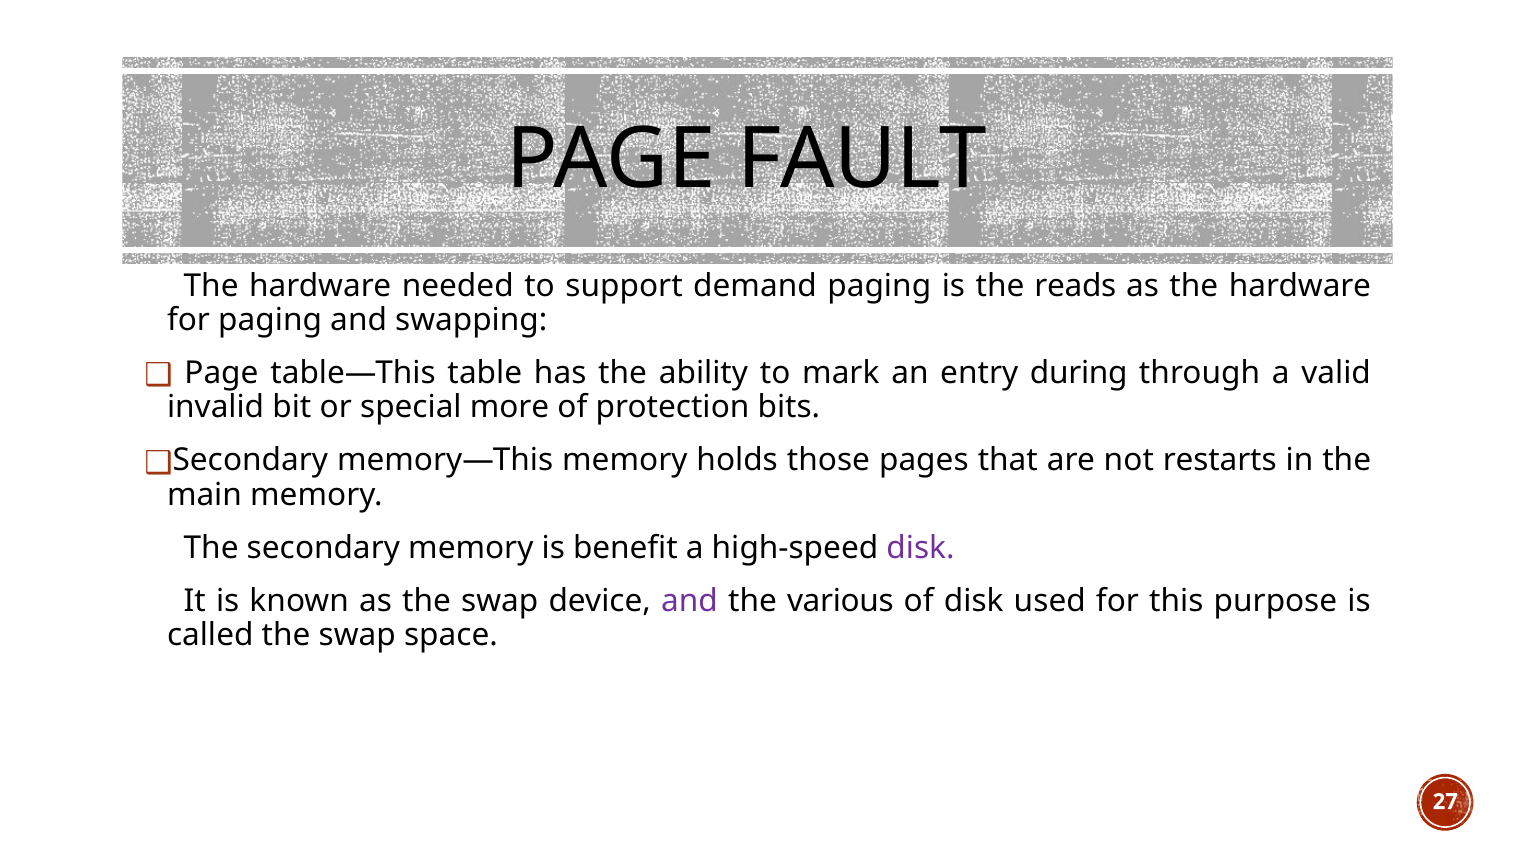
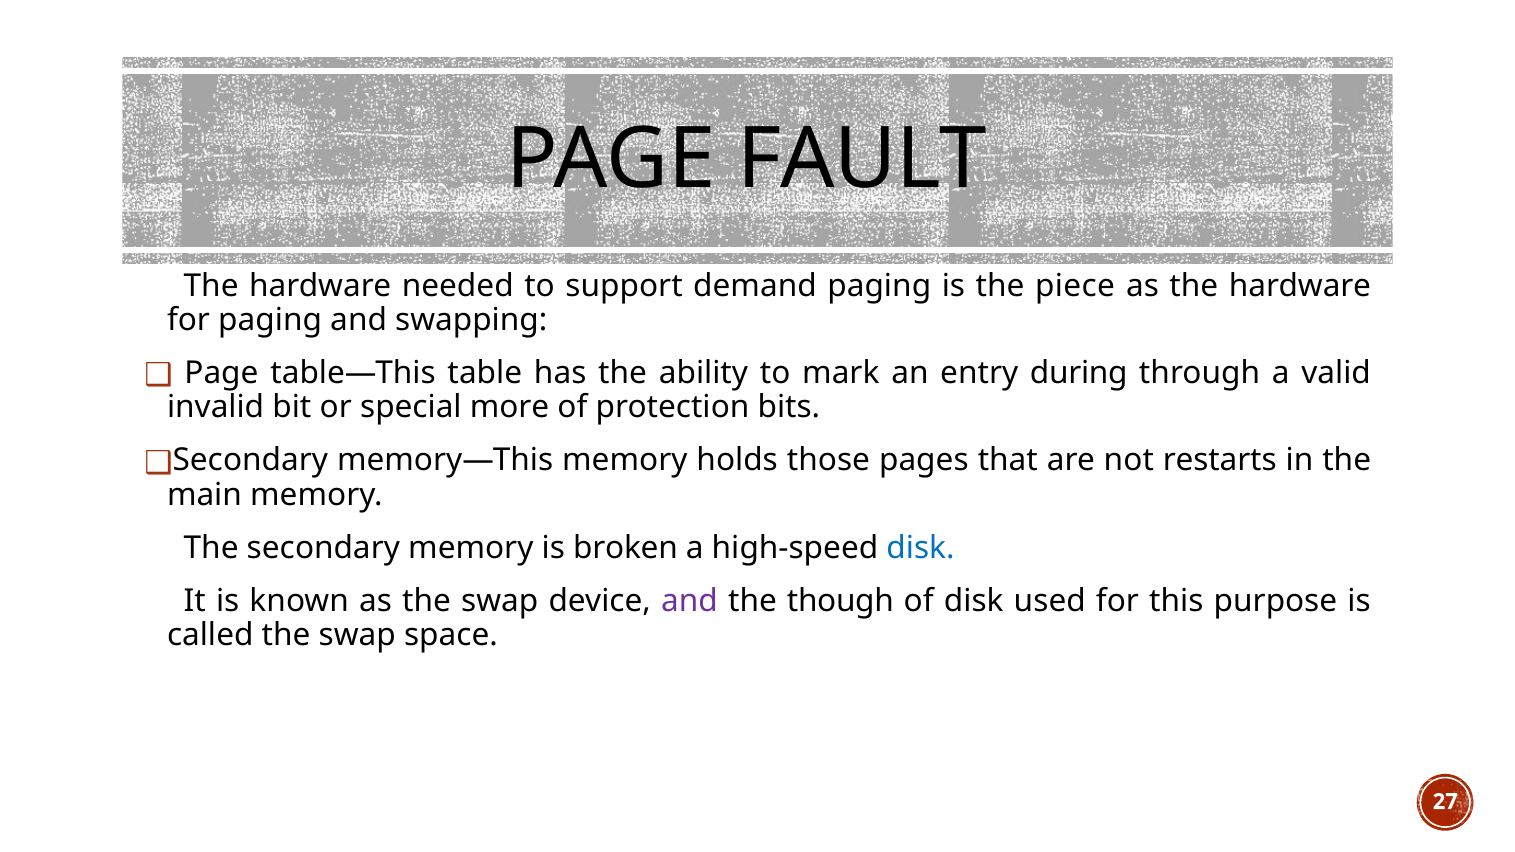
reads: reads -> piece
benefit: benefit -> broken
disk at (921, 548) colour: purple -> blue
various: various -> though
